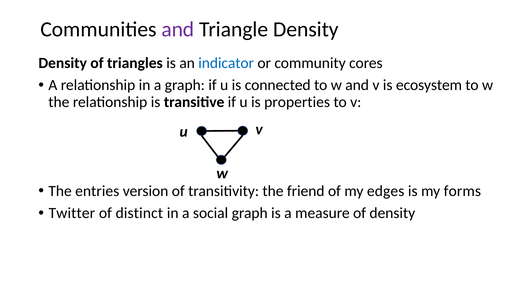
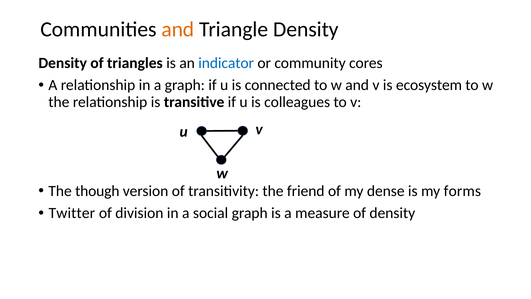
and at (178, 29) colour: purple -> orange
properties: properties -> colleagues
entries: entries -> though
edges: edges -> dense
distinct: distinct -> division
